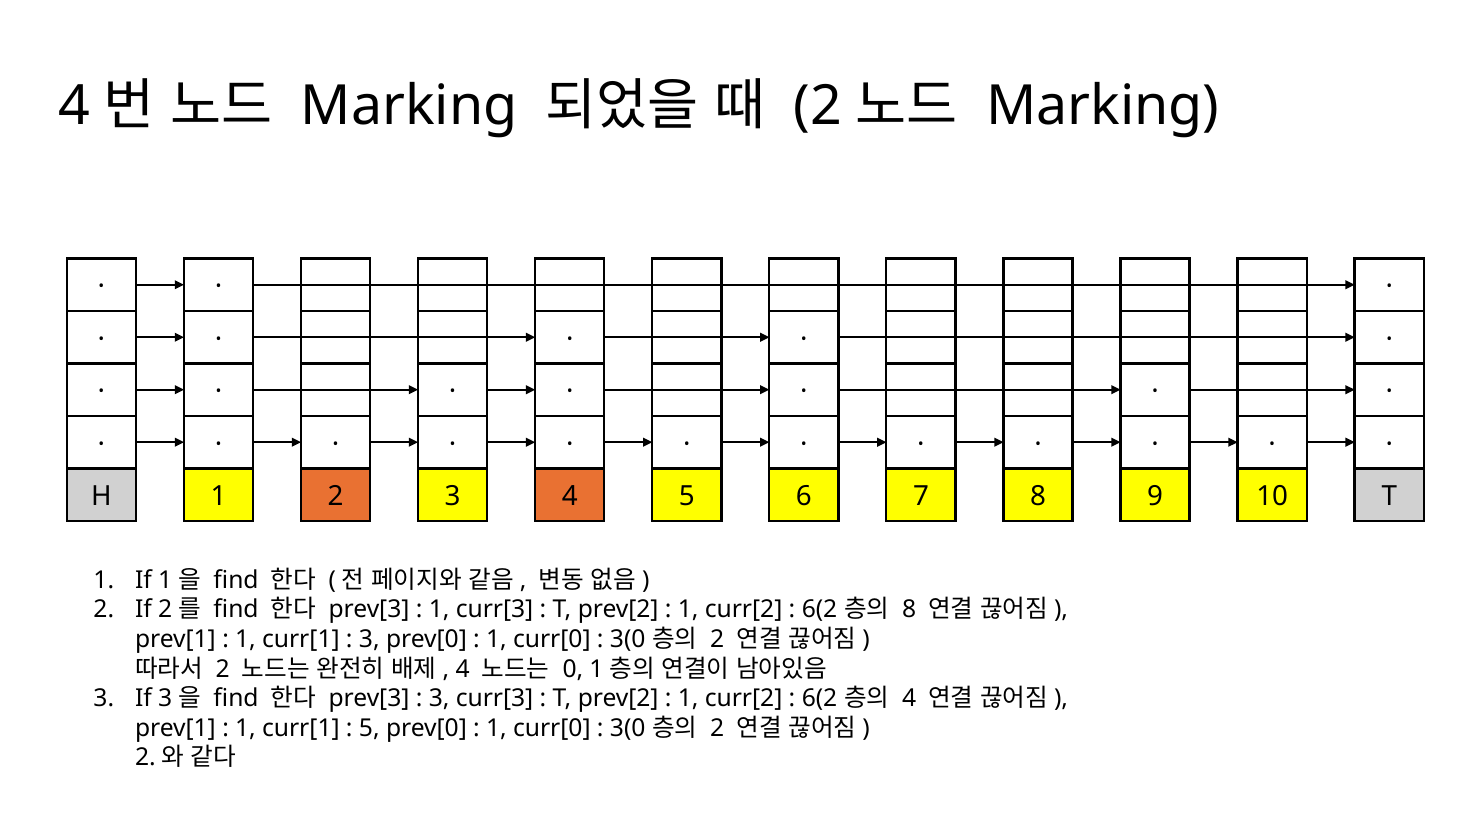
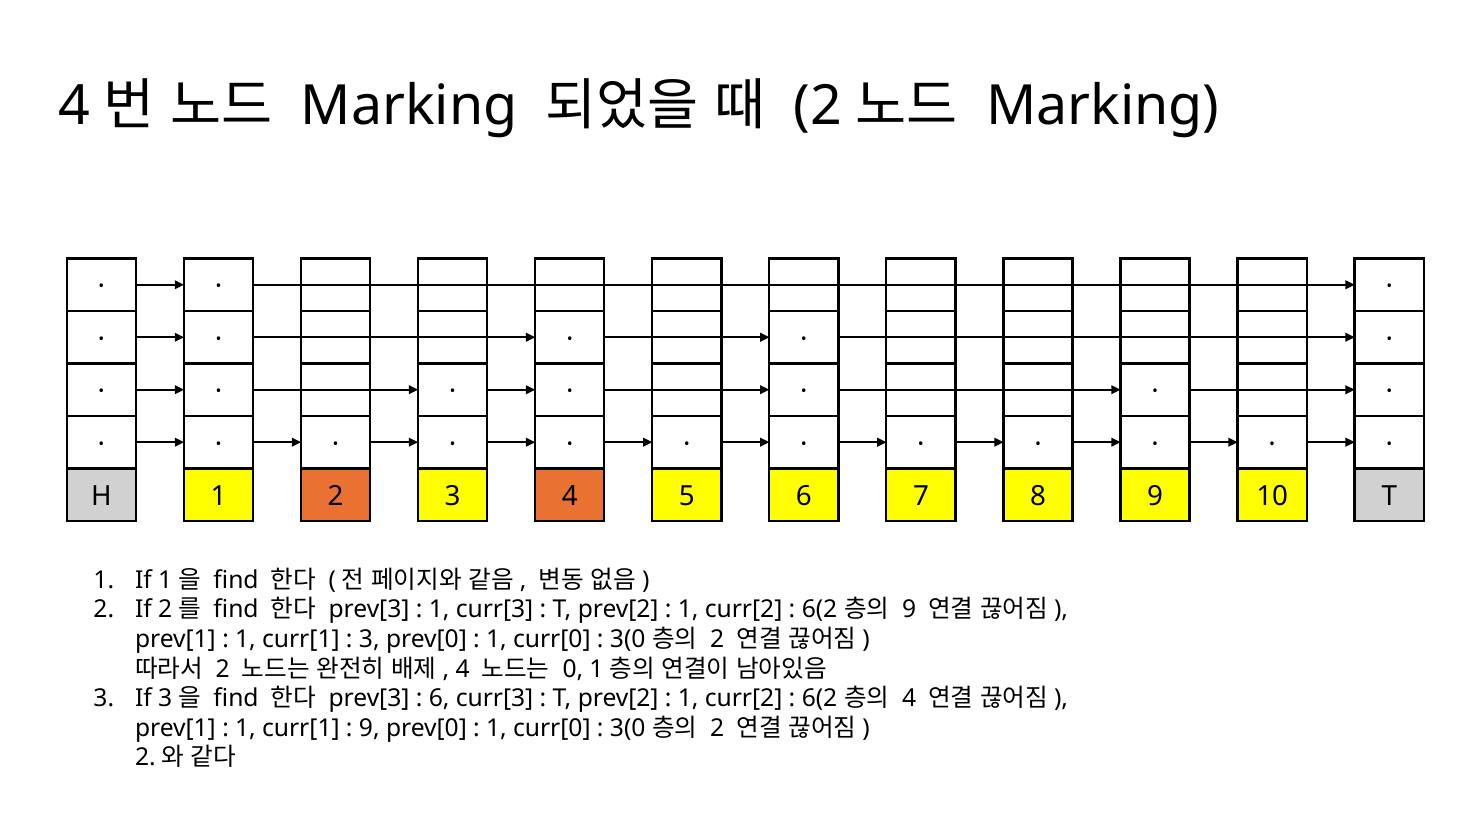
8 at (909, 610): 8 -> 9
3 at (439, 699): 3 -> 6
5 at (369, 728): 5 -> 9
